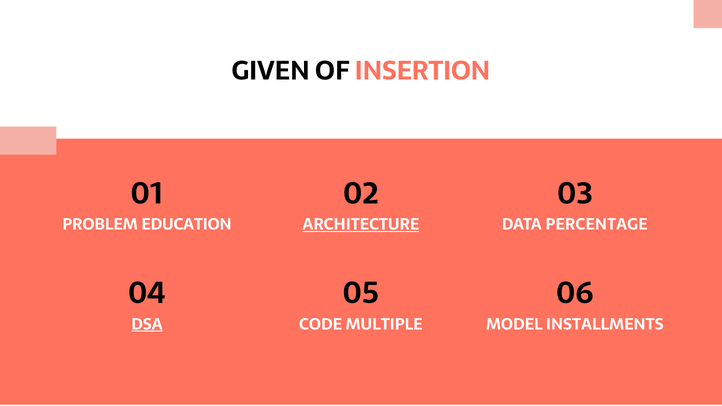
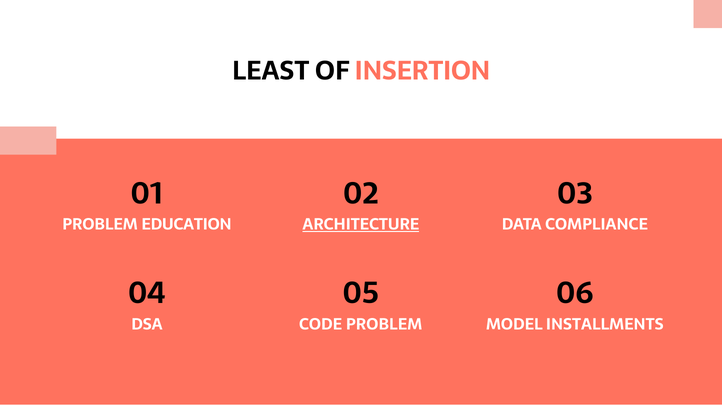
GIVEN: GIVEN -> LEAST
PERCENTAGE: PERCENTAGE -> COMPLIANCE
DSA underline: present -> none
CODE MULTIPLE: MULTIPLE -> PROBLEM
